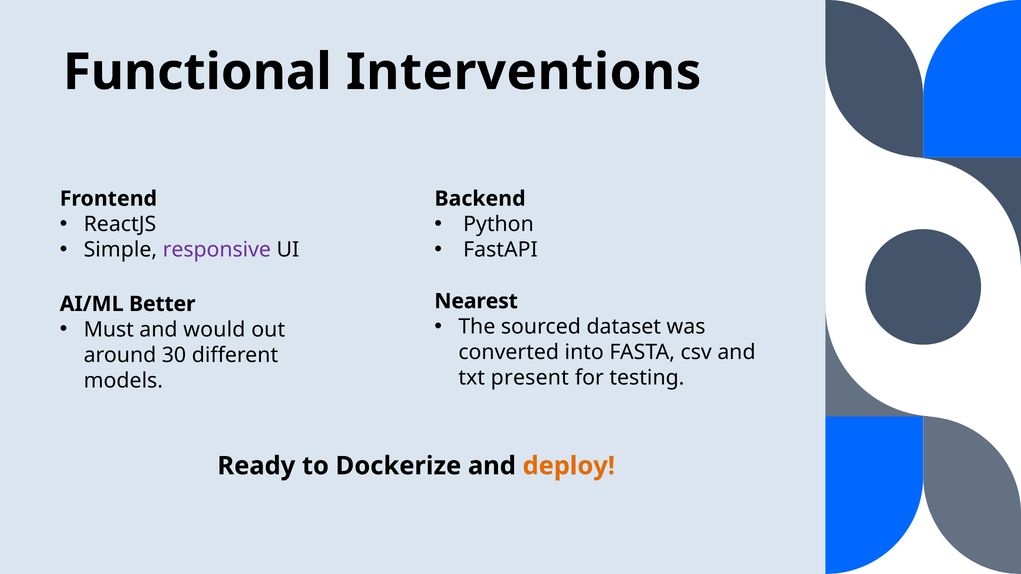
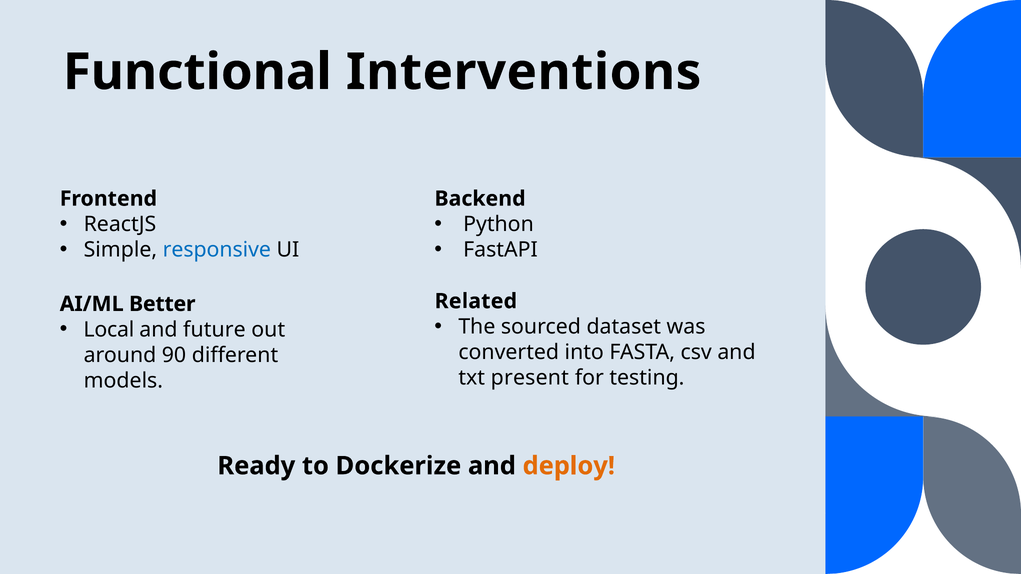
responsive colour: purple -> blue
Nearest: Nearest -> Related
Must: Must -> Local
would: would -> future
30: 30 -> 90
